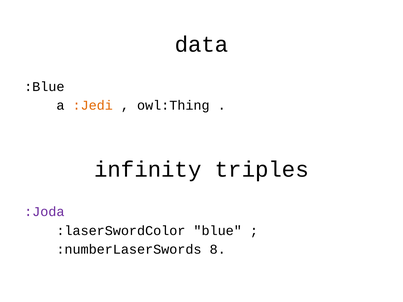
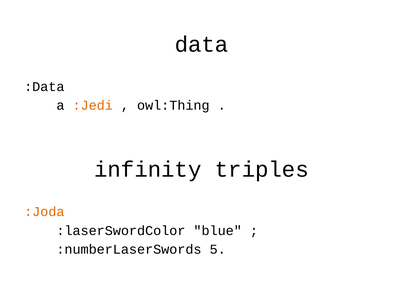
:Blue: :Blue -> :Data
:Joda colour: purple -> orange
8: 8 -> 5
